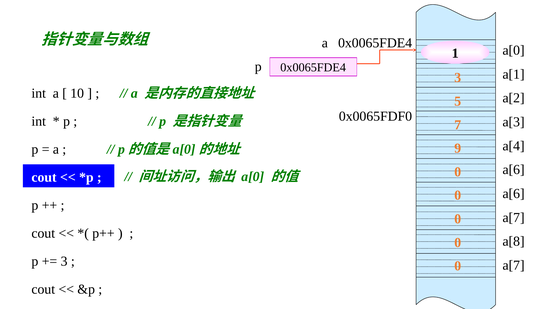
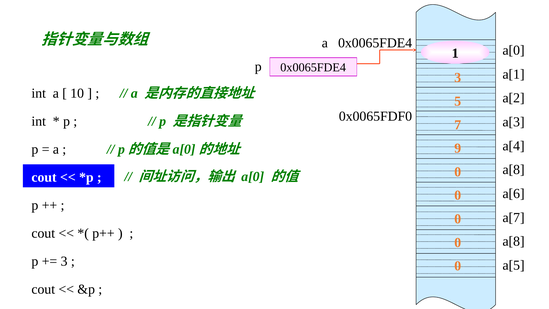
a[6 at (514, 170): a[6 -> a[8
a[7 at (514, 265): a[7 -> a[5
